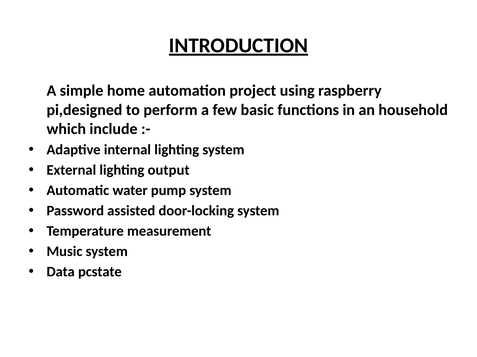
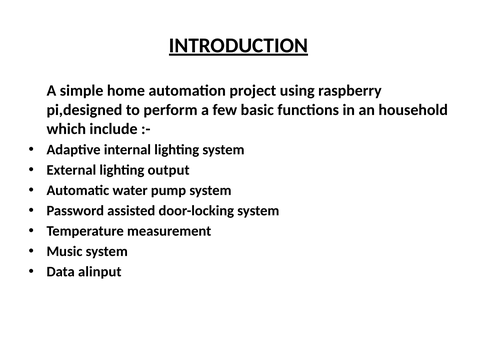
pcstate: pcstate -> alinput
